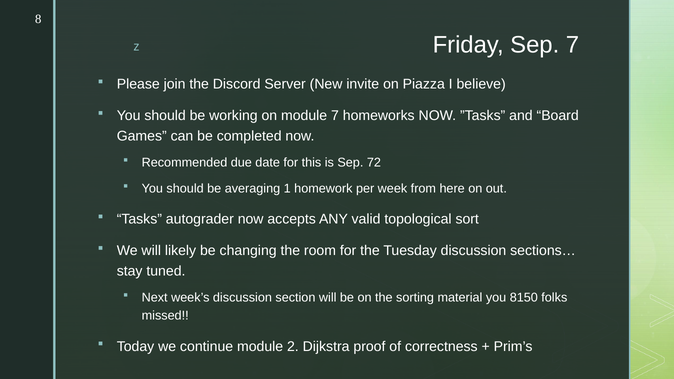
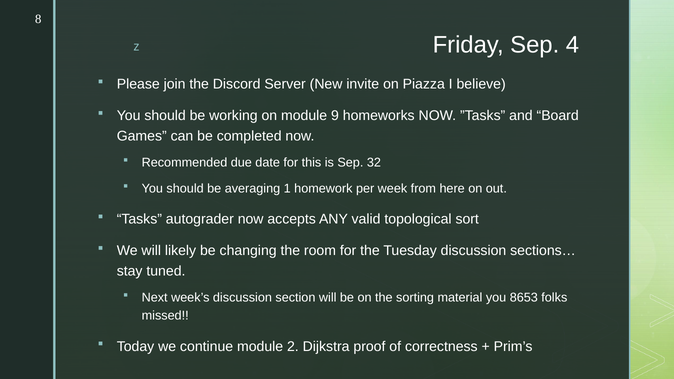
Sep 7: 7 -> 4
module 7: 7 -> 9
72: 72 -> 32
8150: 8150 -> 8653
